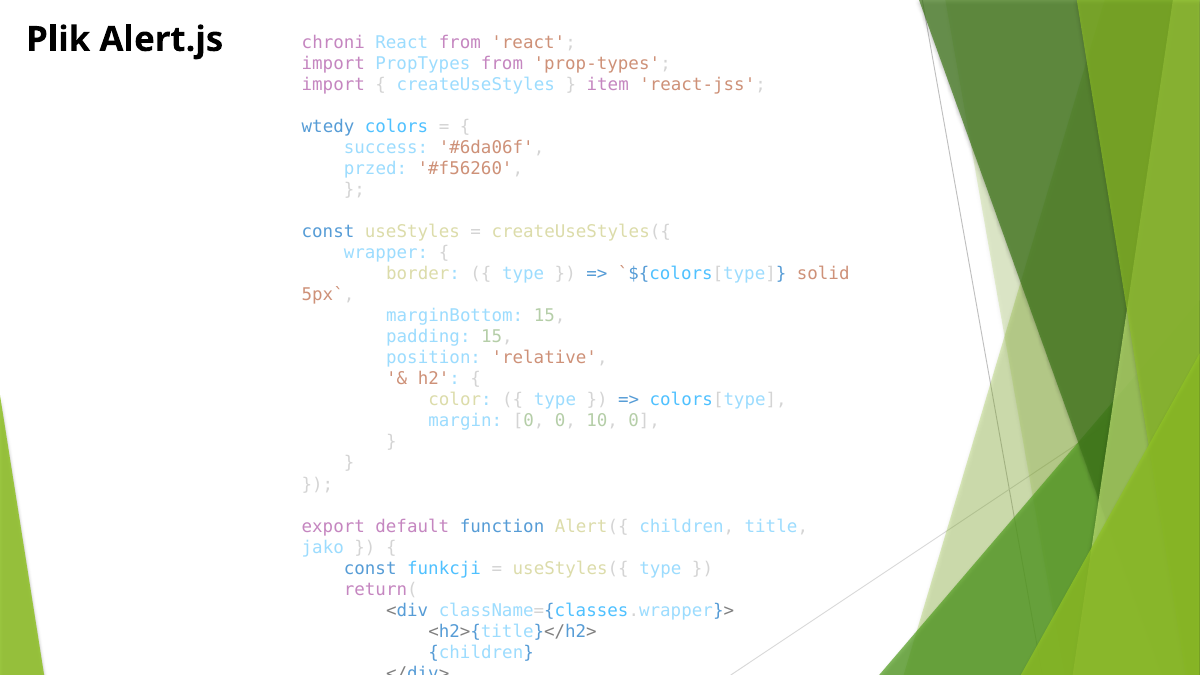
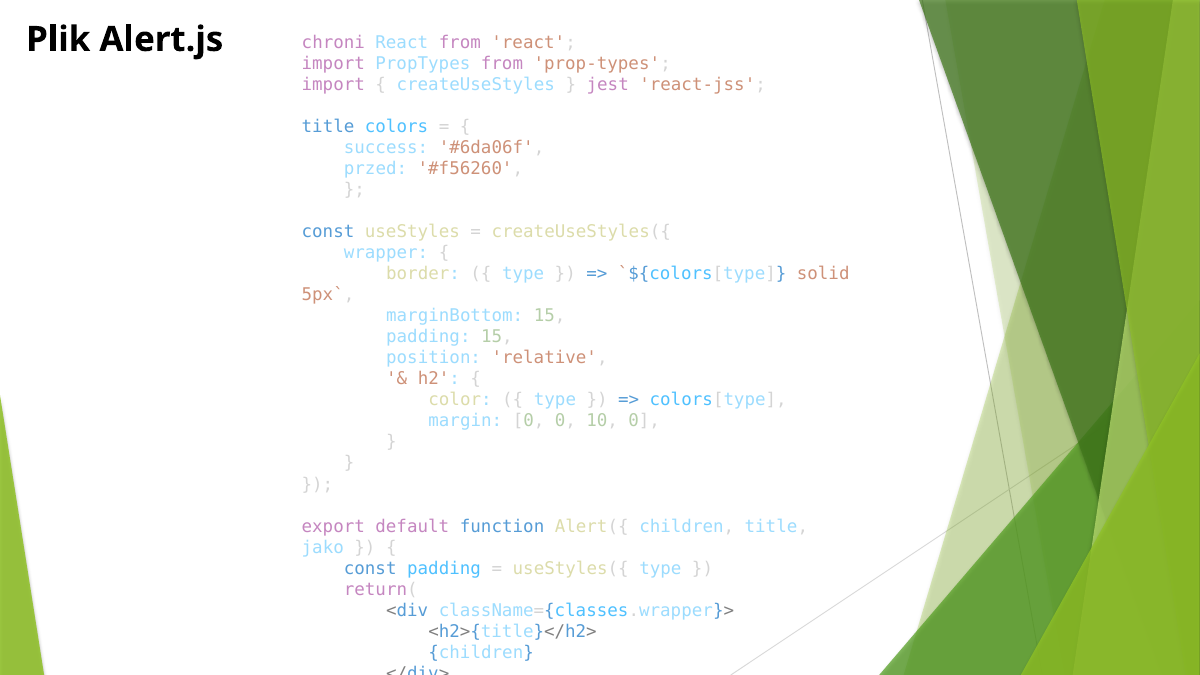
item: item -> jest
wtedy at (328, 127): wtedy -> title
const funkcji: funkcji -> padding
